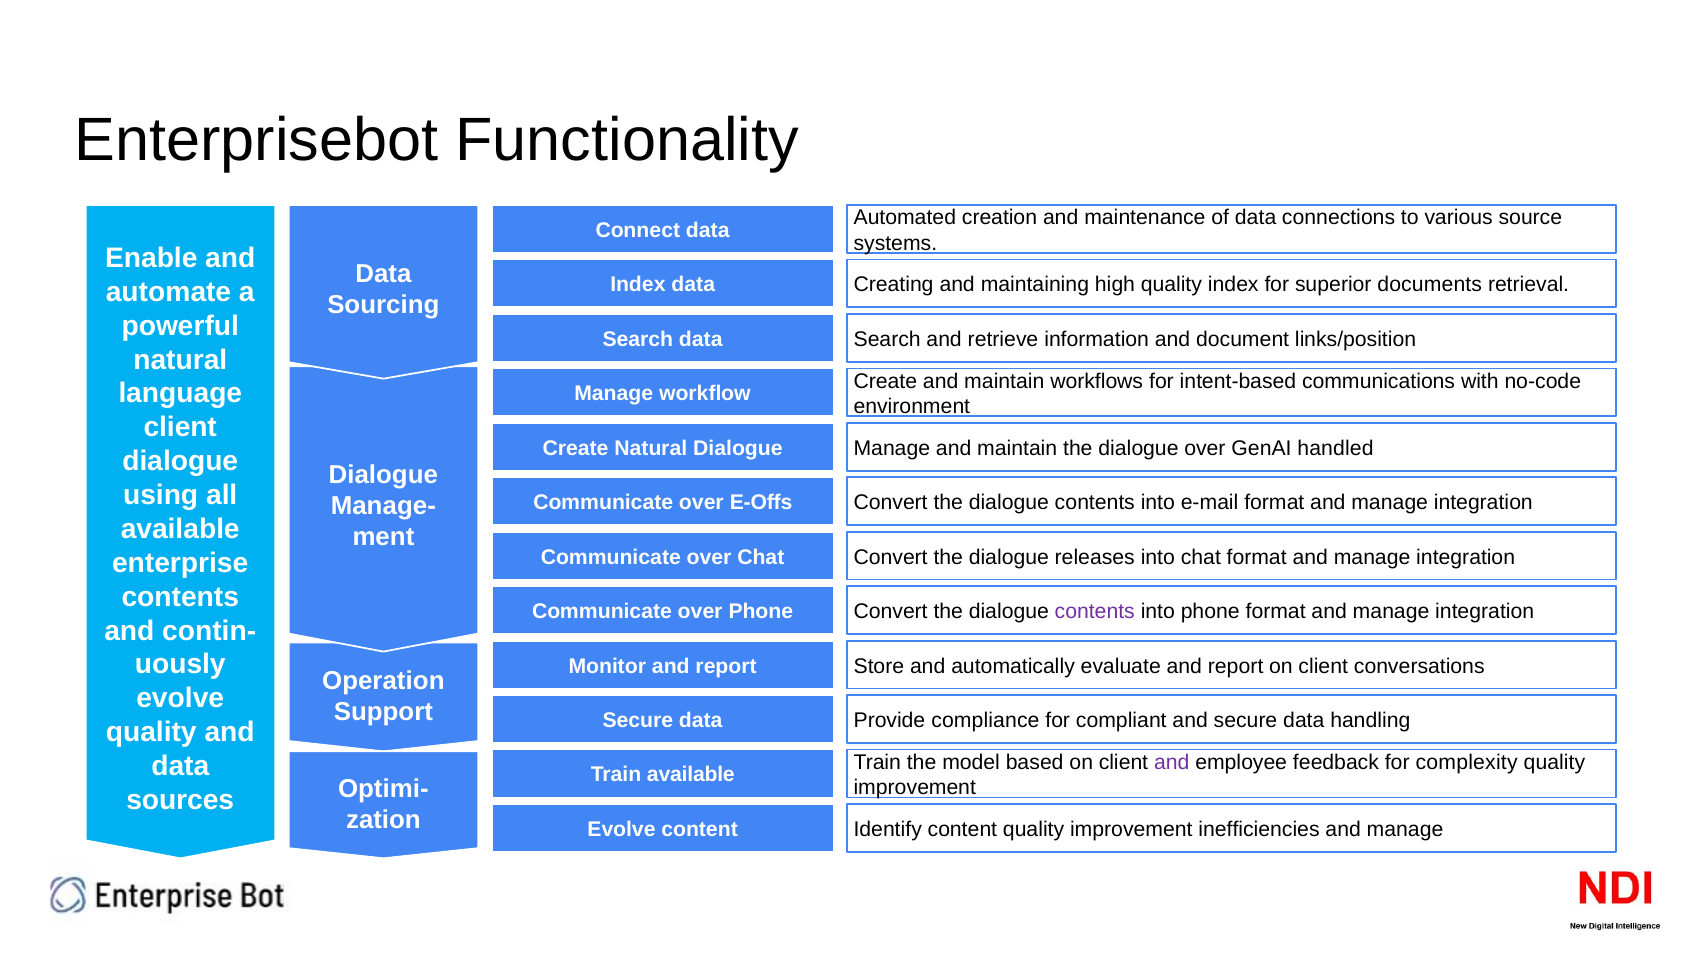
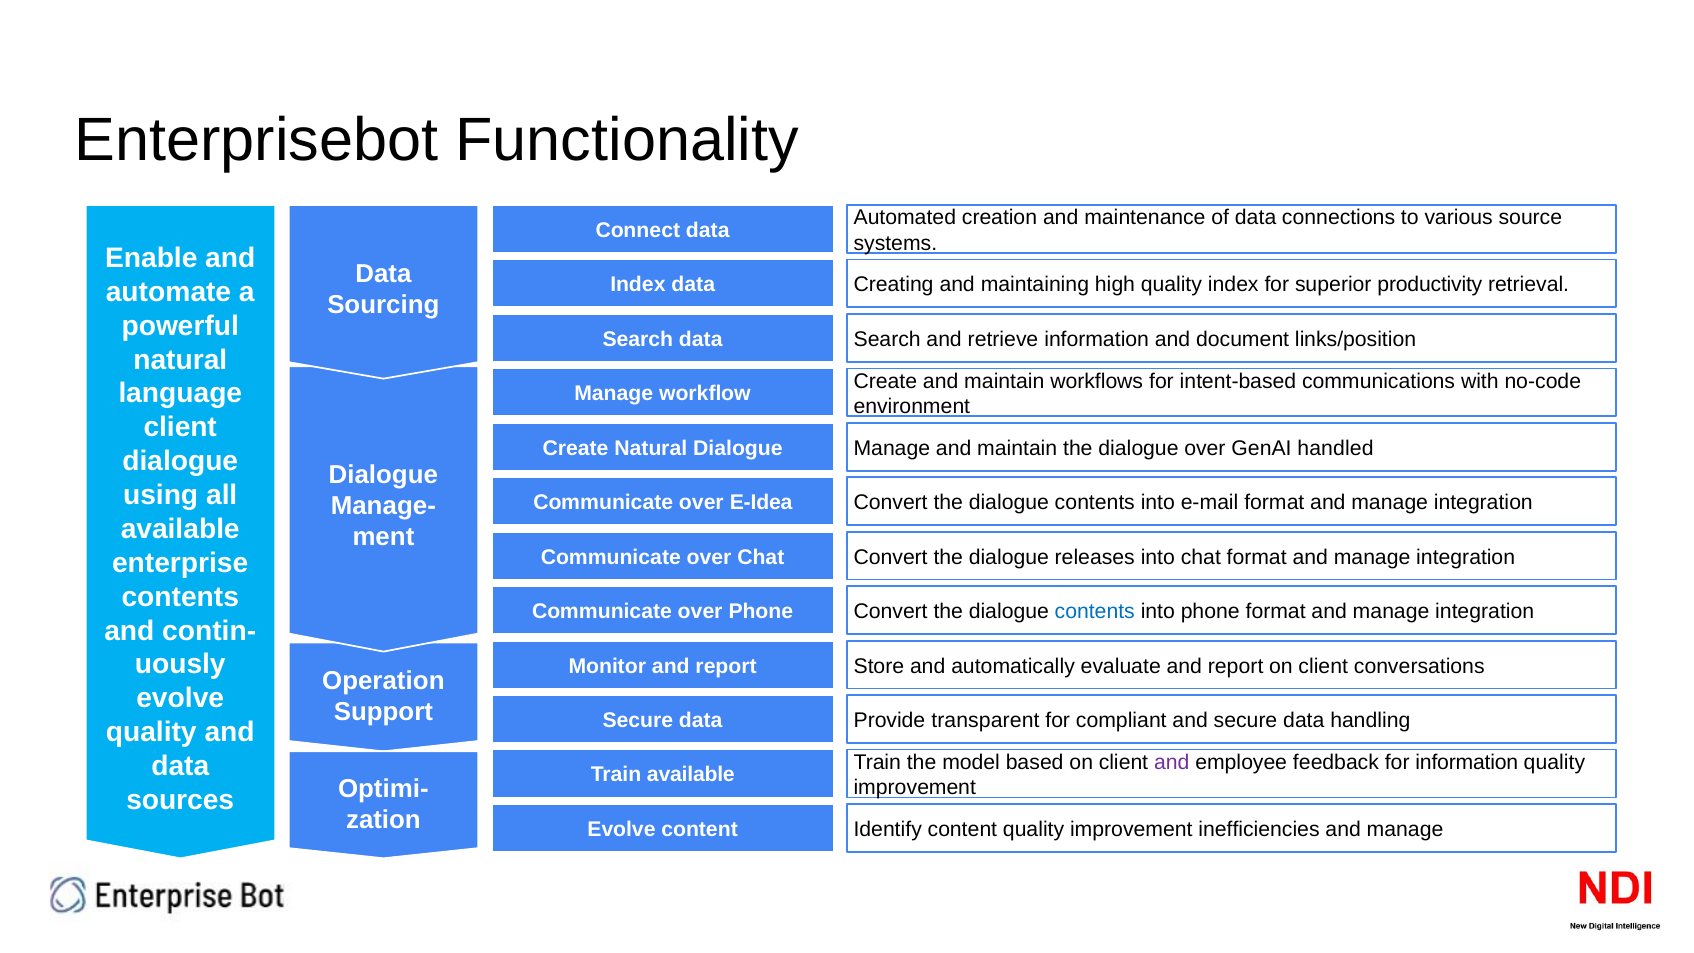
documents: documents -> productivity
E-Offs: E-Offs -> E-Idea
contents at (1095, 612) colour: purple -> blue
compliance: compliance -> transparent
for complexity: complexity -> information
